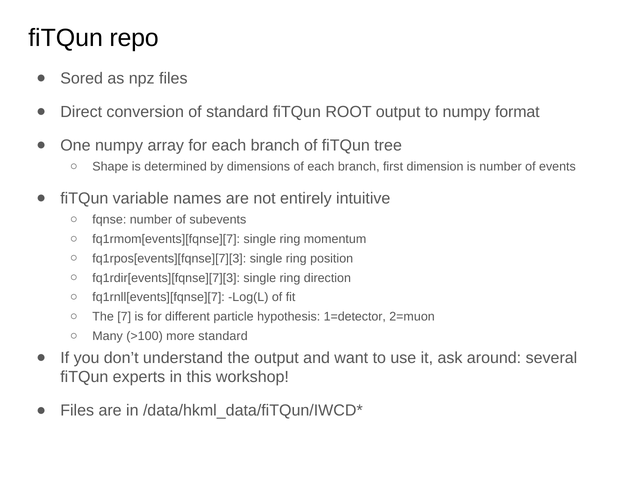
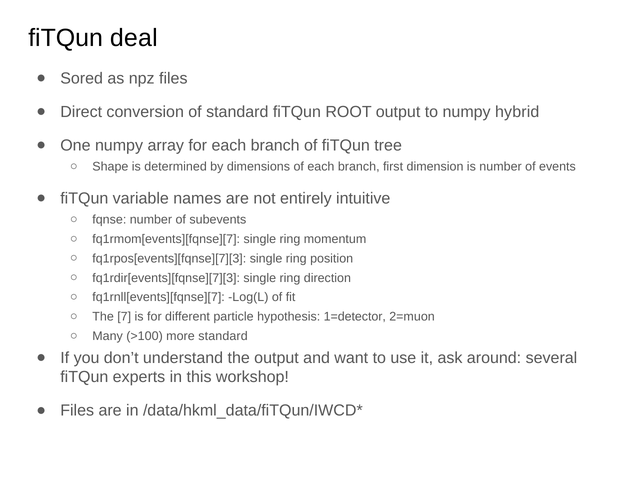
repo: repo -> deal
format: format -> hybrid
